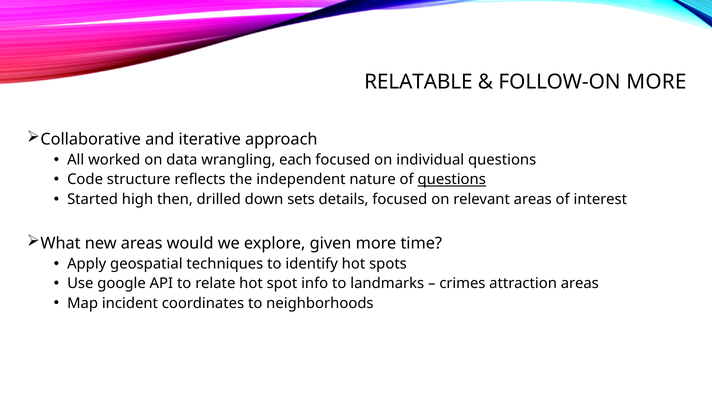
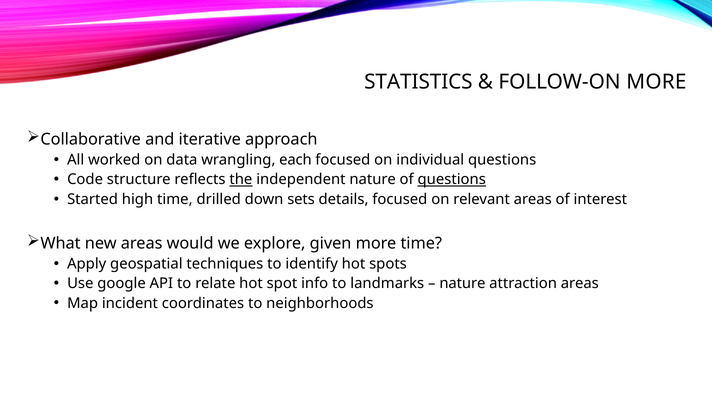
RELATABLE: RELATABLE -> STATISTICS
the underline: none -> present
high then: then -> time
crimes at (462, 284): crimes -> nature
